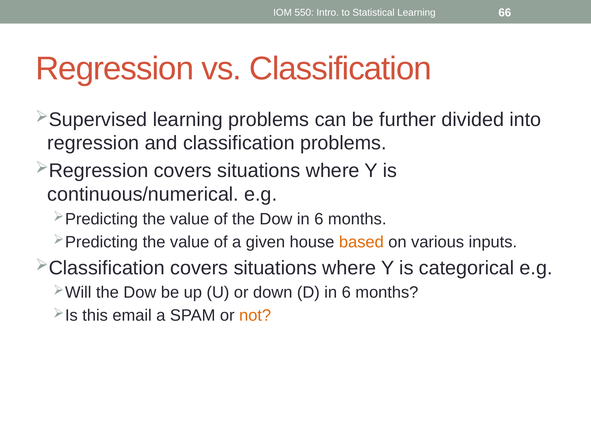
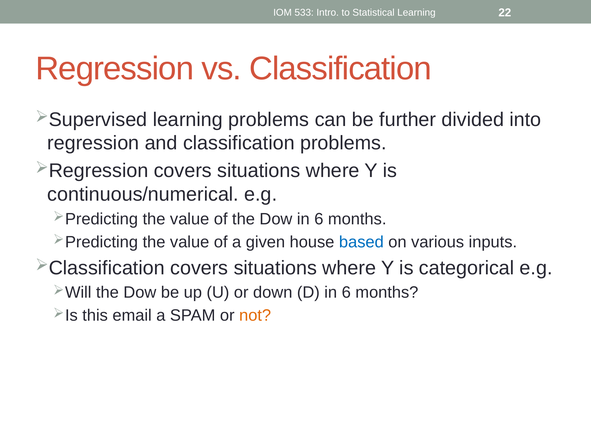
550: 550 -> 533
66: 66 -> 22
based colour: orange -> blue
